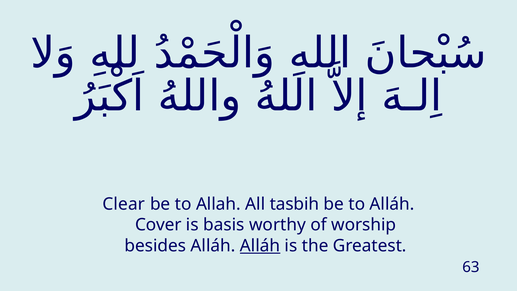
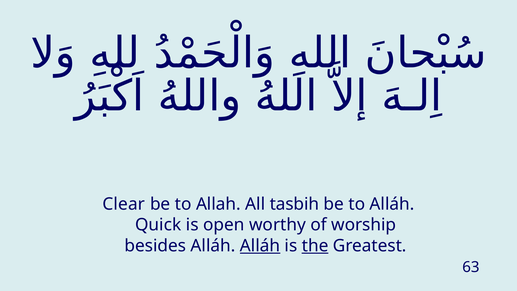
Cover: Cover -> Quick
basis: basis -> open
the underline: none -> present
